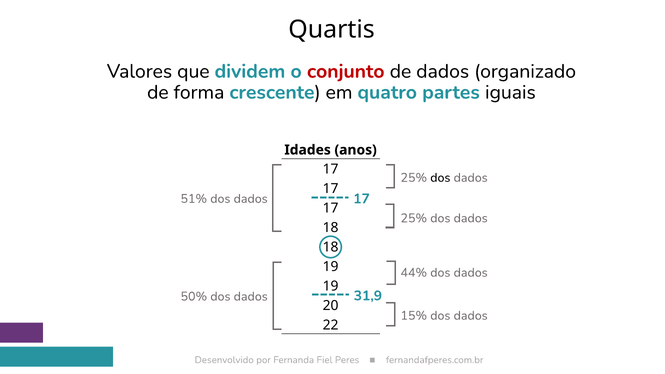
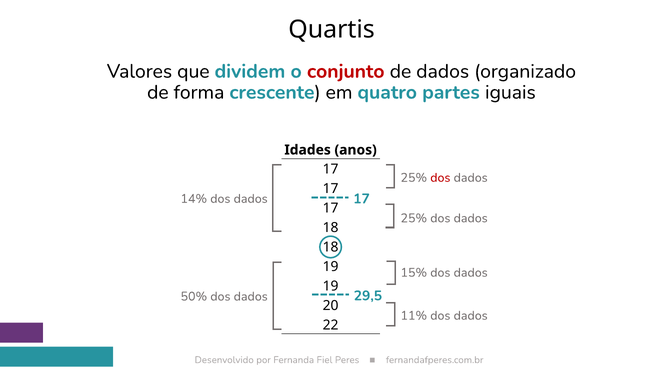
dos at (440, 178) colour: black -> red
51%: 51% -> 14%
44%: 44% -> 15%
31,9: 31,9 -> 29,5
15%: 15% -> 11%
